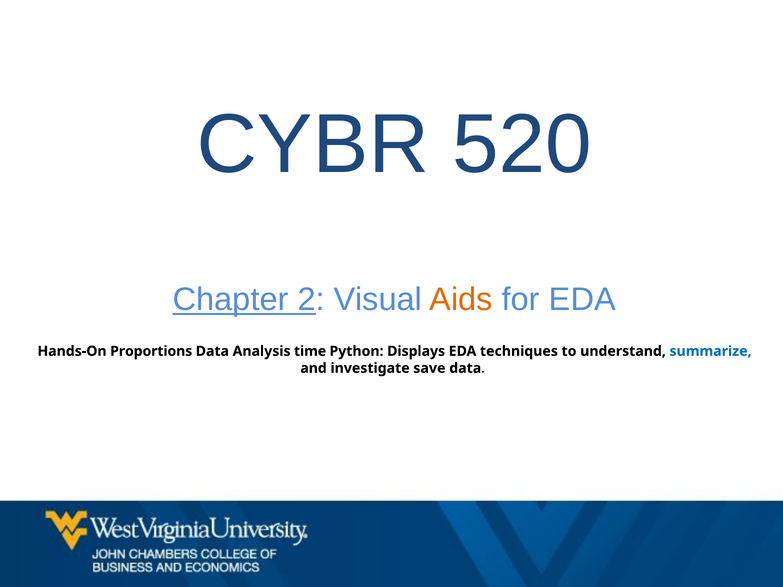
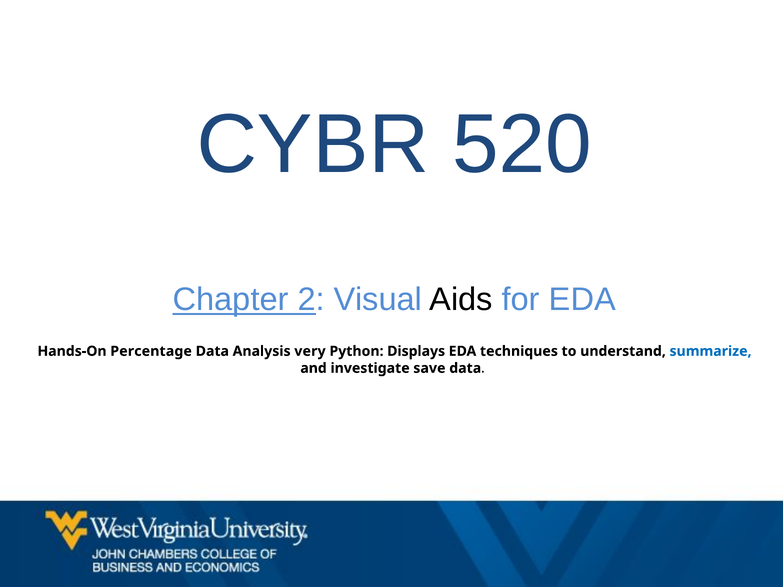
Aids colour: orange -> black
Proportions: Proportions -> Percentage
time: time -> very
